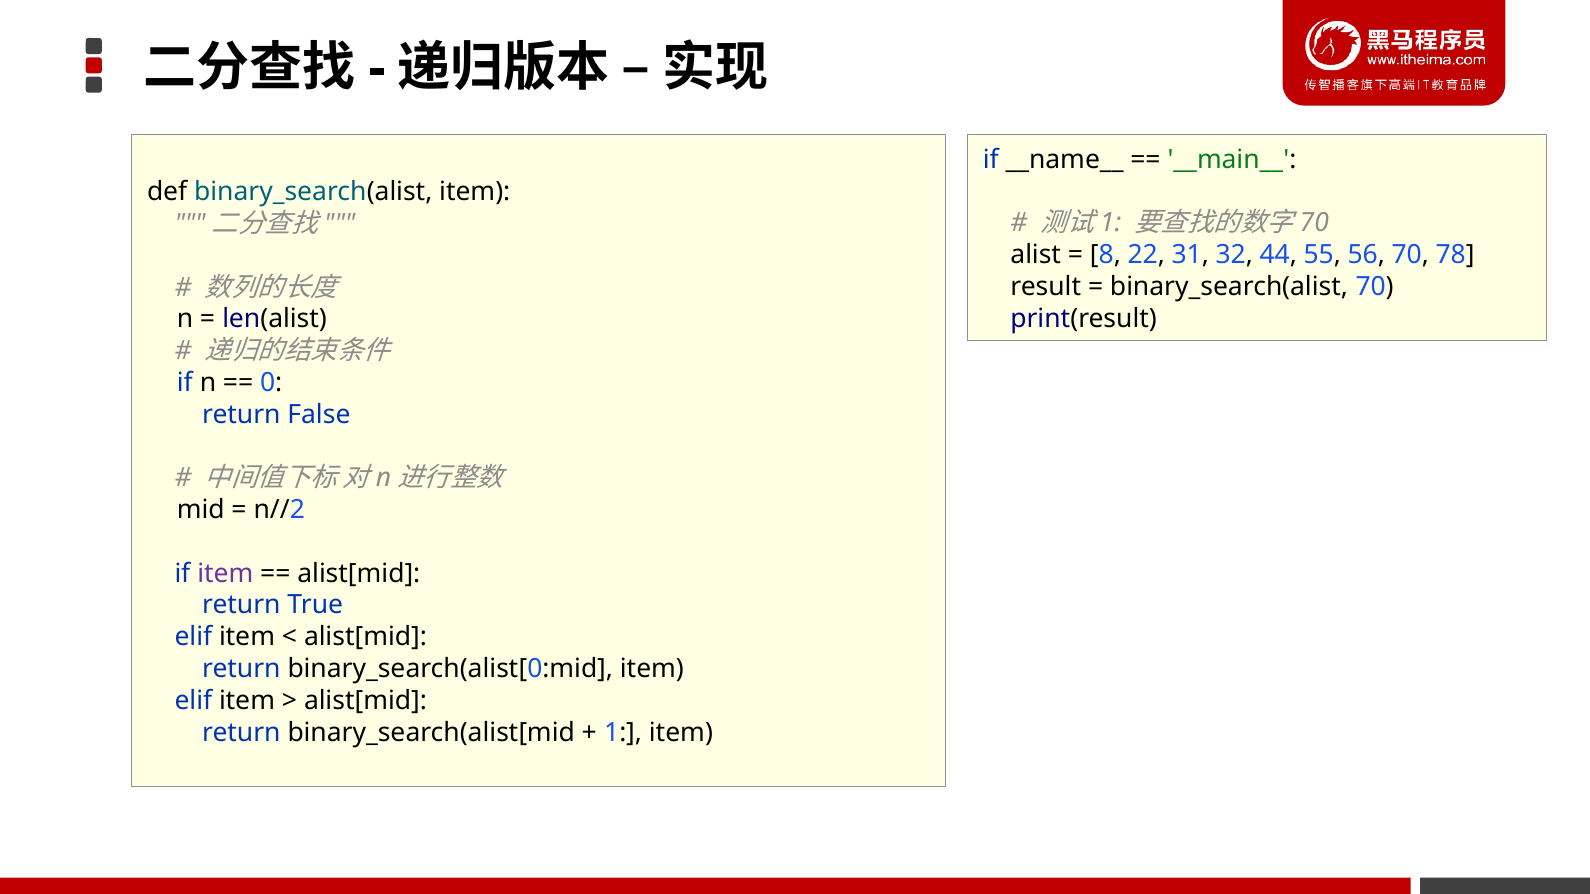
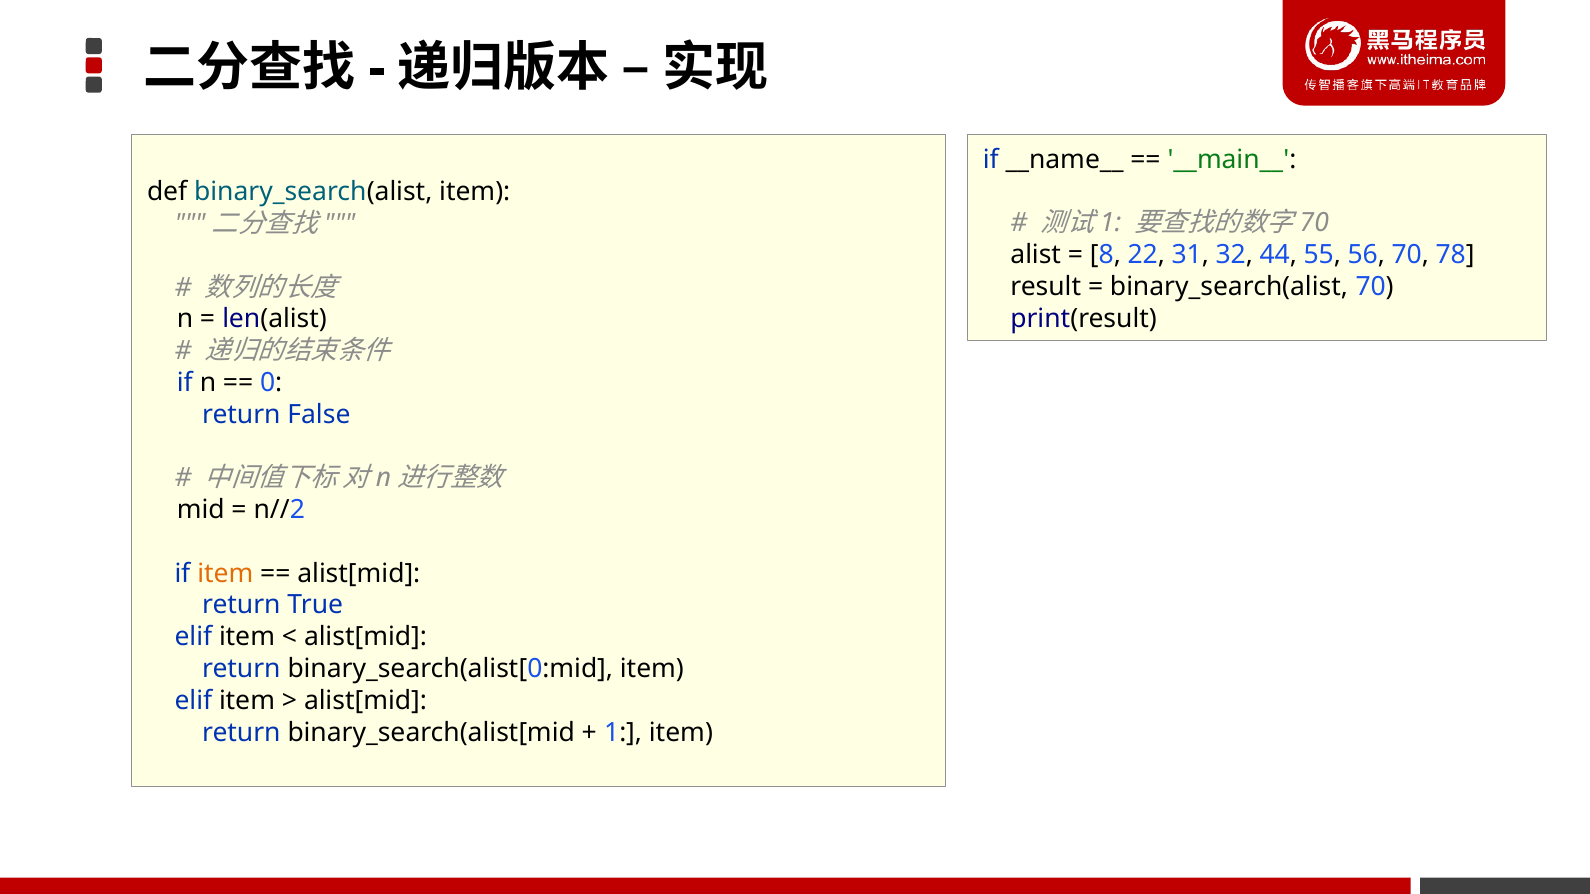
item at (225, 574) colour: purple -> orange
